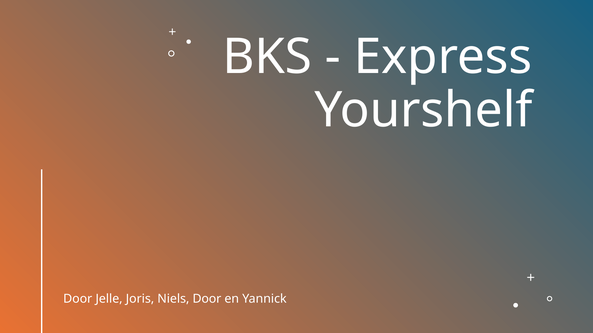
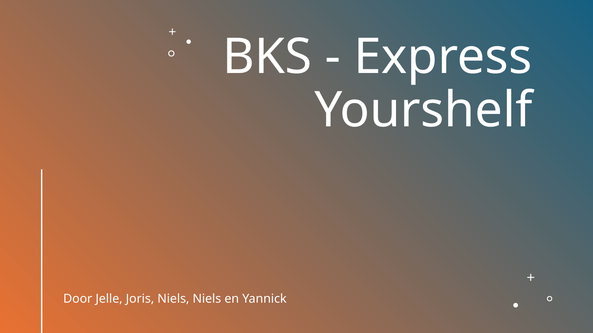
Niels Door: Door -> Niels
